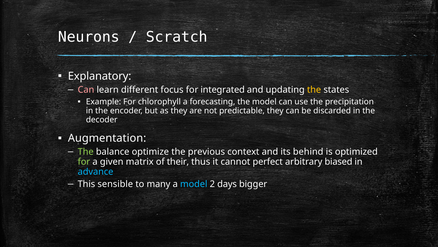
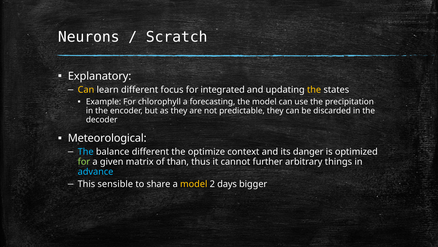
Can at (86, 90) colour: pink -> yellow
Augmentation: Augmentation -> Meteorological
The at (86, 152) colour: light green -> light blue
balance optimize: optimize -> different
previous: previous -> optimize
behind: behind -> danger
their: their -> than
perfect: perfect -> further
biased: biased -> things
many: many -> share
model at (194, 184) colour: light blue -> yellow
